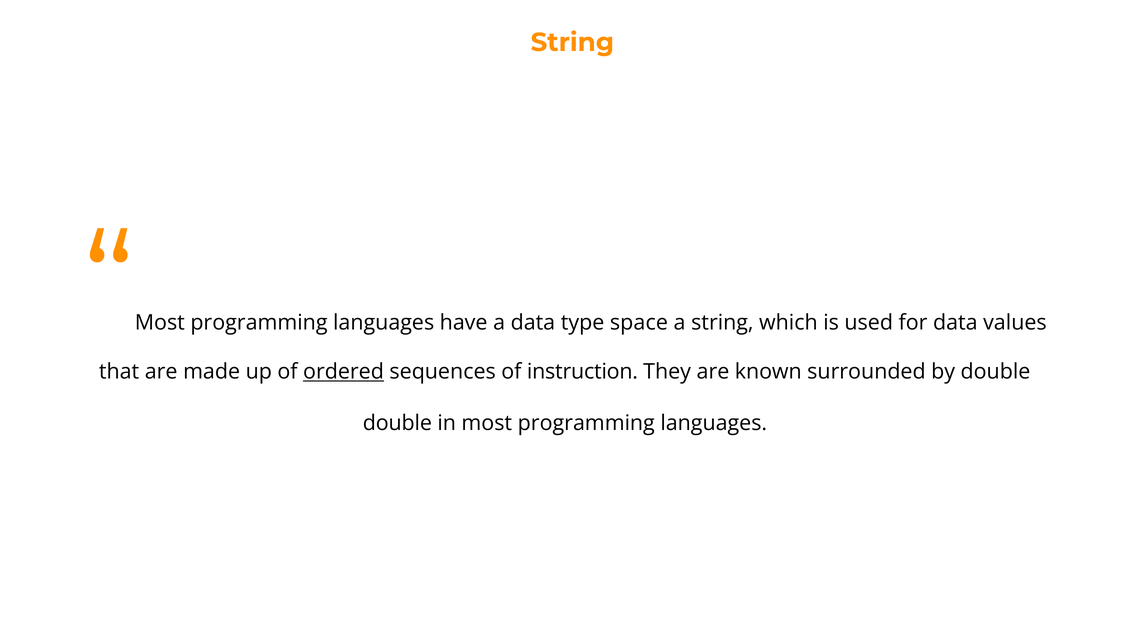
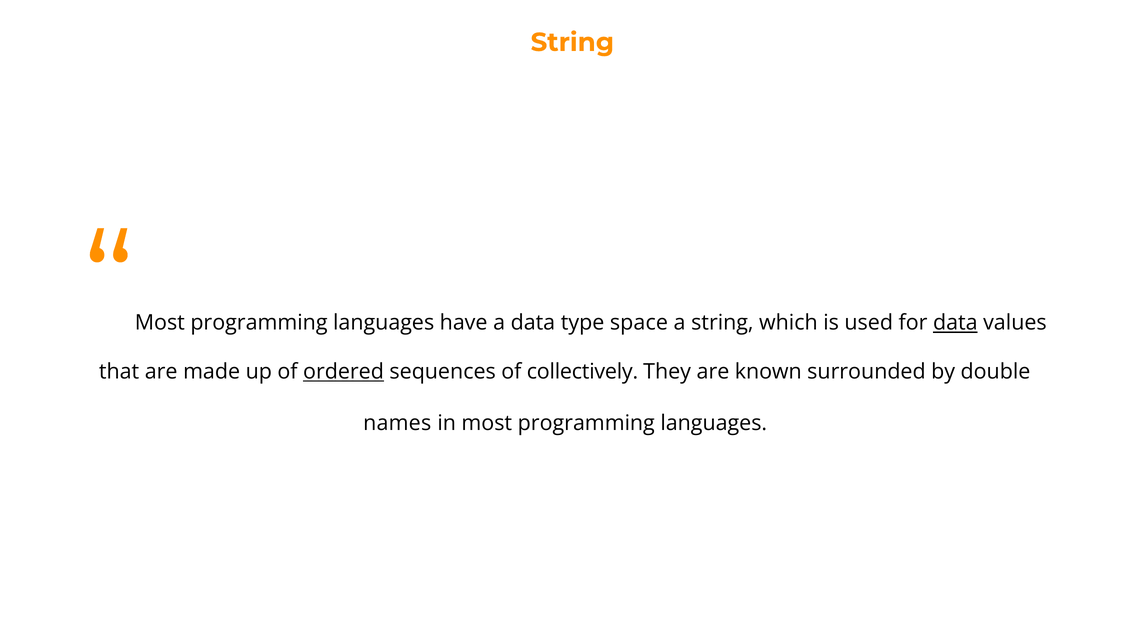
data at (955, 323) underline: none -> present
instruction: instruction -> collectively
double at (397, 423): double -> names
